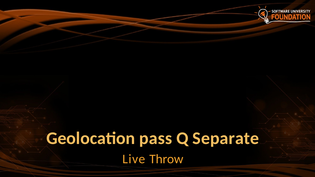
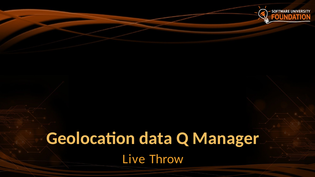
pass: pass -> data
Separate: Separate -> Manager
